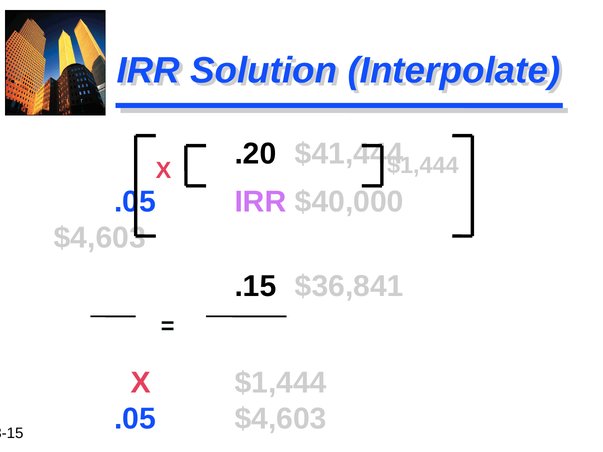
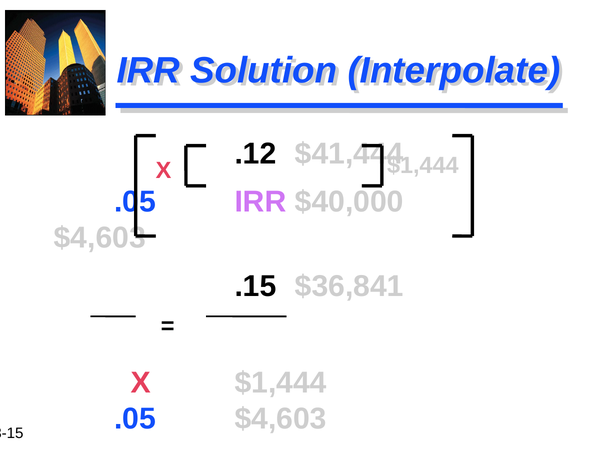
.20: .20 -> .12
